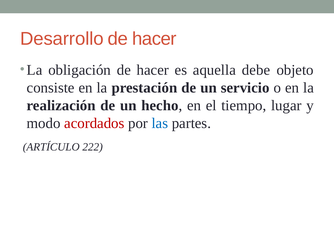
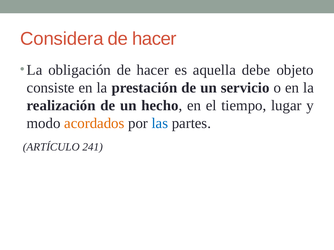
Desarrollo: Desarrollo -> Considera
acordados colour: red -> orange
222: 222 -> 241
